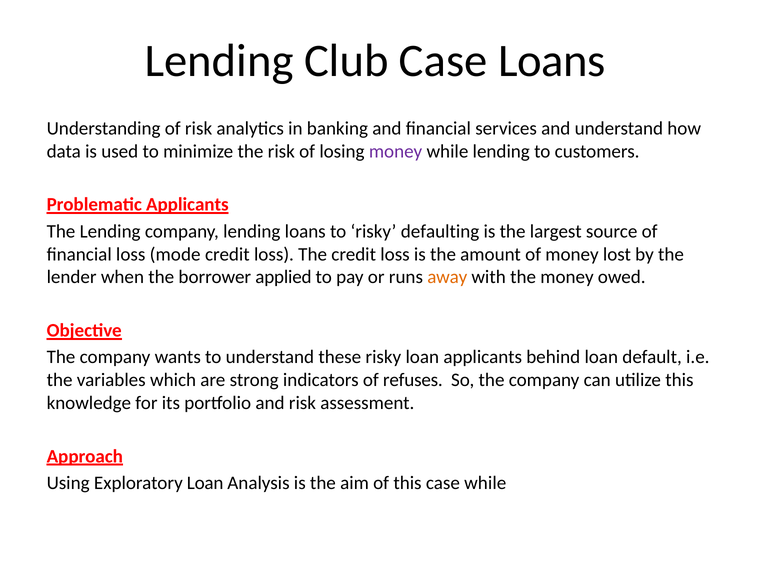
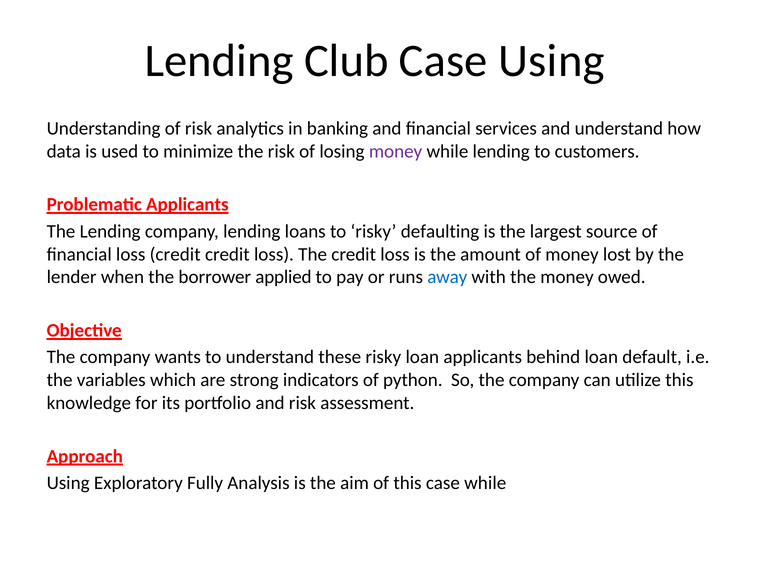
Case Loans: Loans -> Using
loss mode: mode -> credit
away colour: orange -> blue
refuses: refuses -> python
Exploratory Loan: Loan -> Fully
